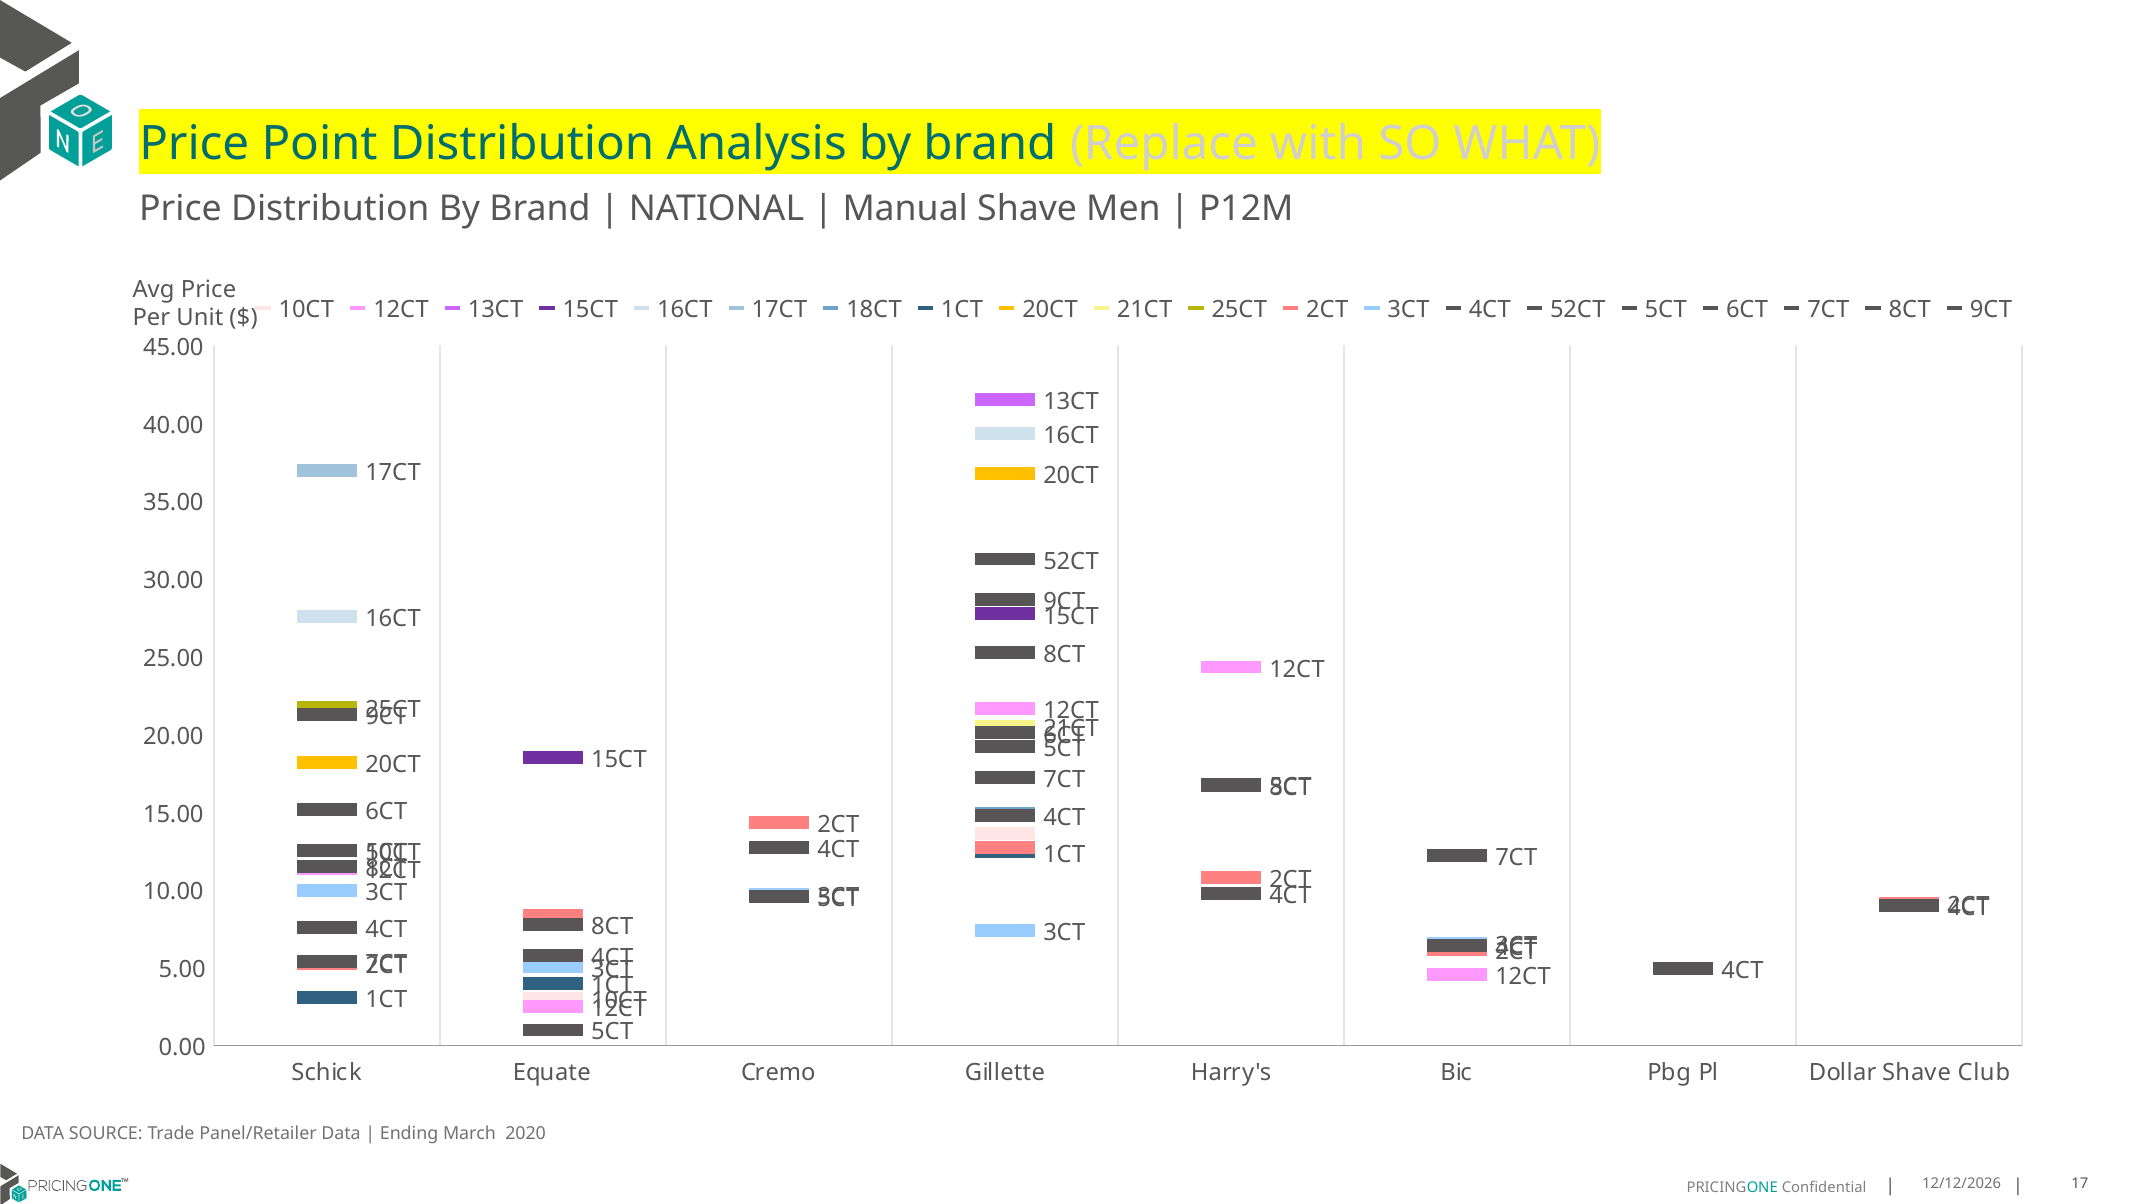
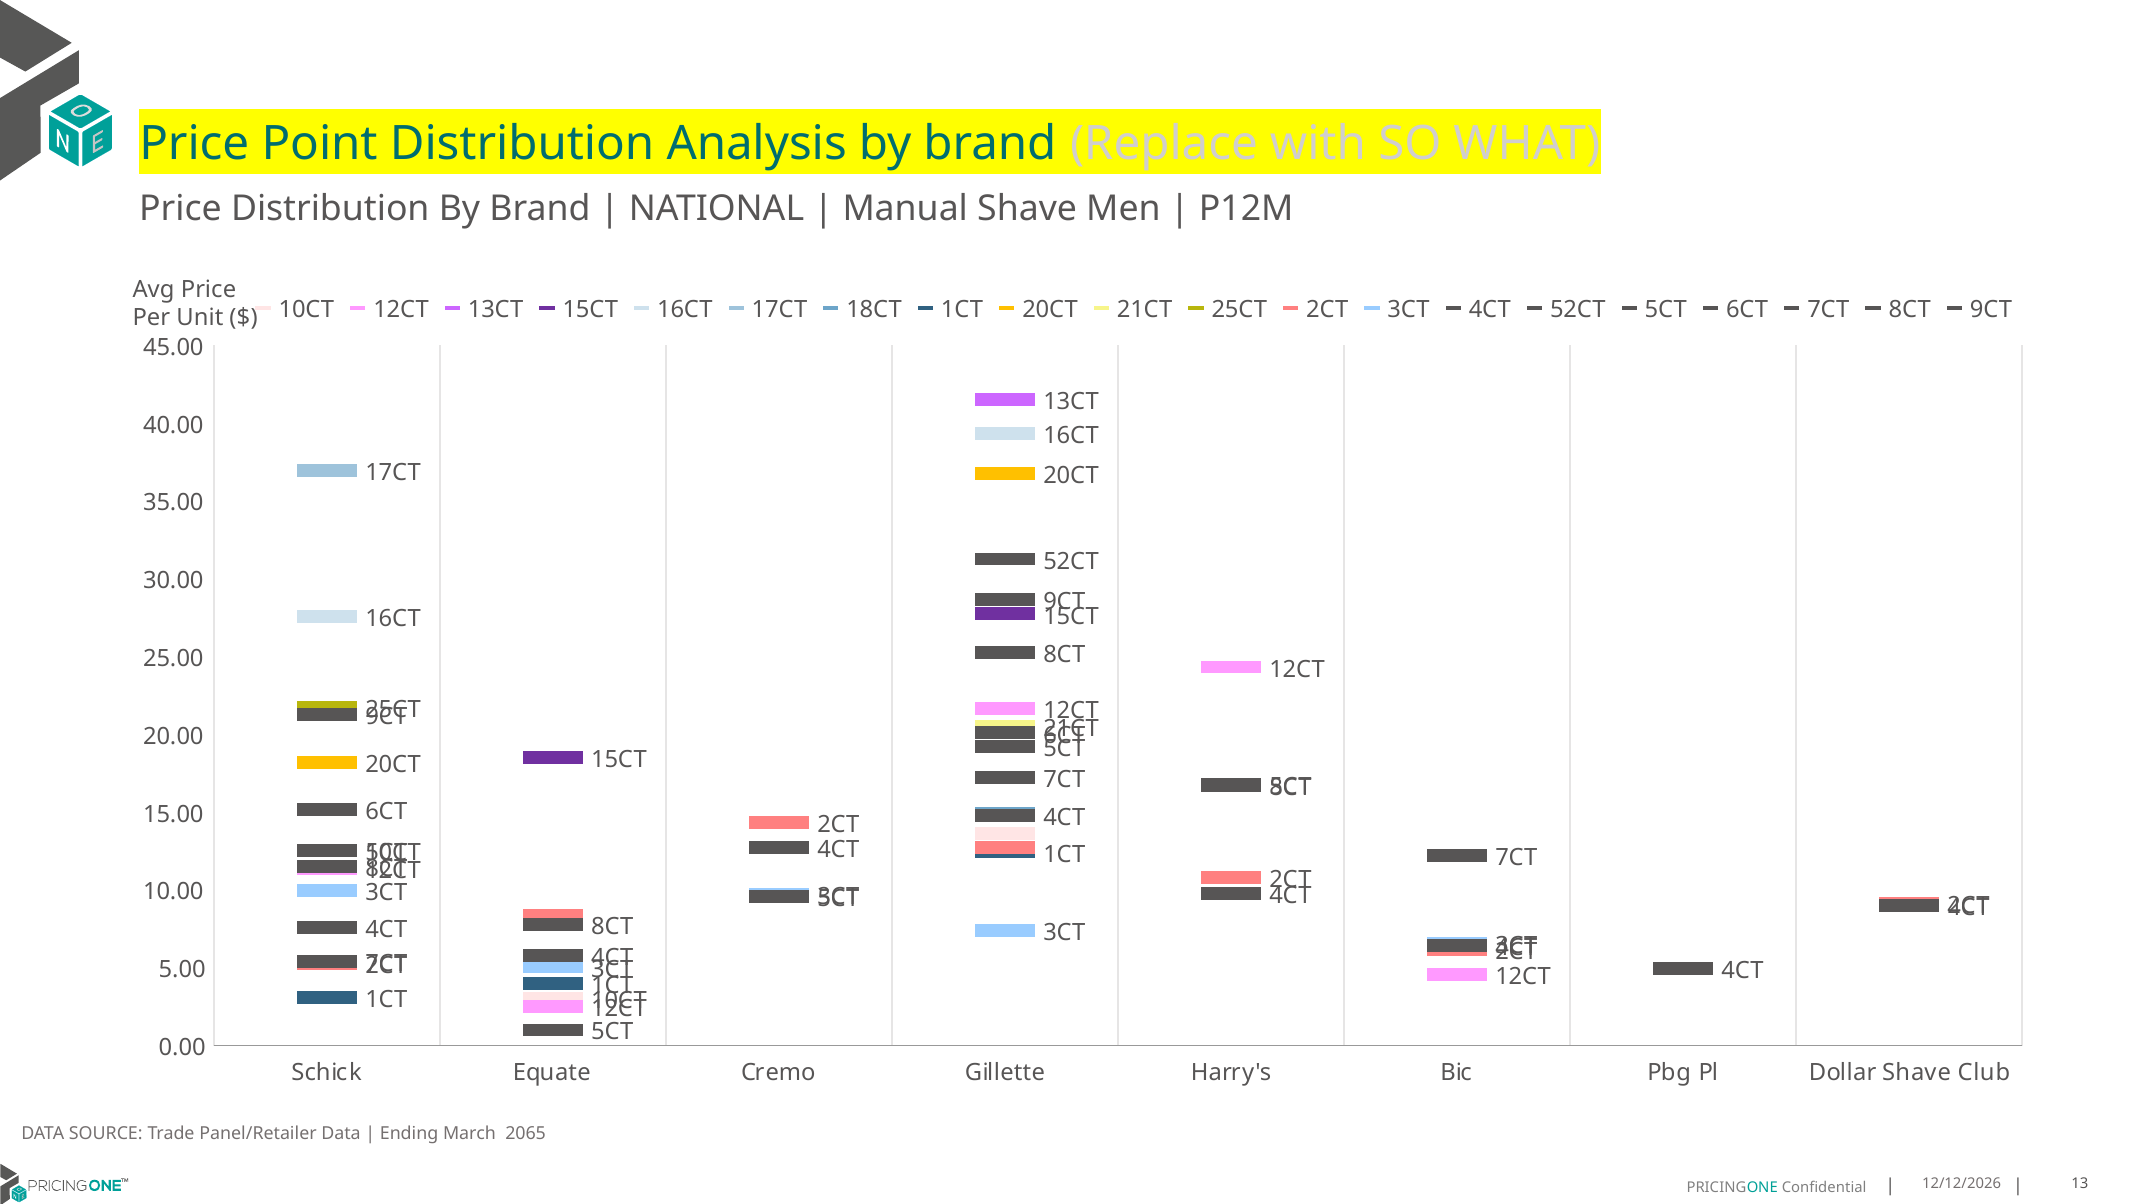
2020: 2020 -> 2065
17: 17 -> 13
